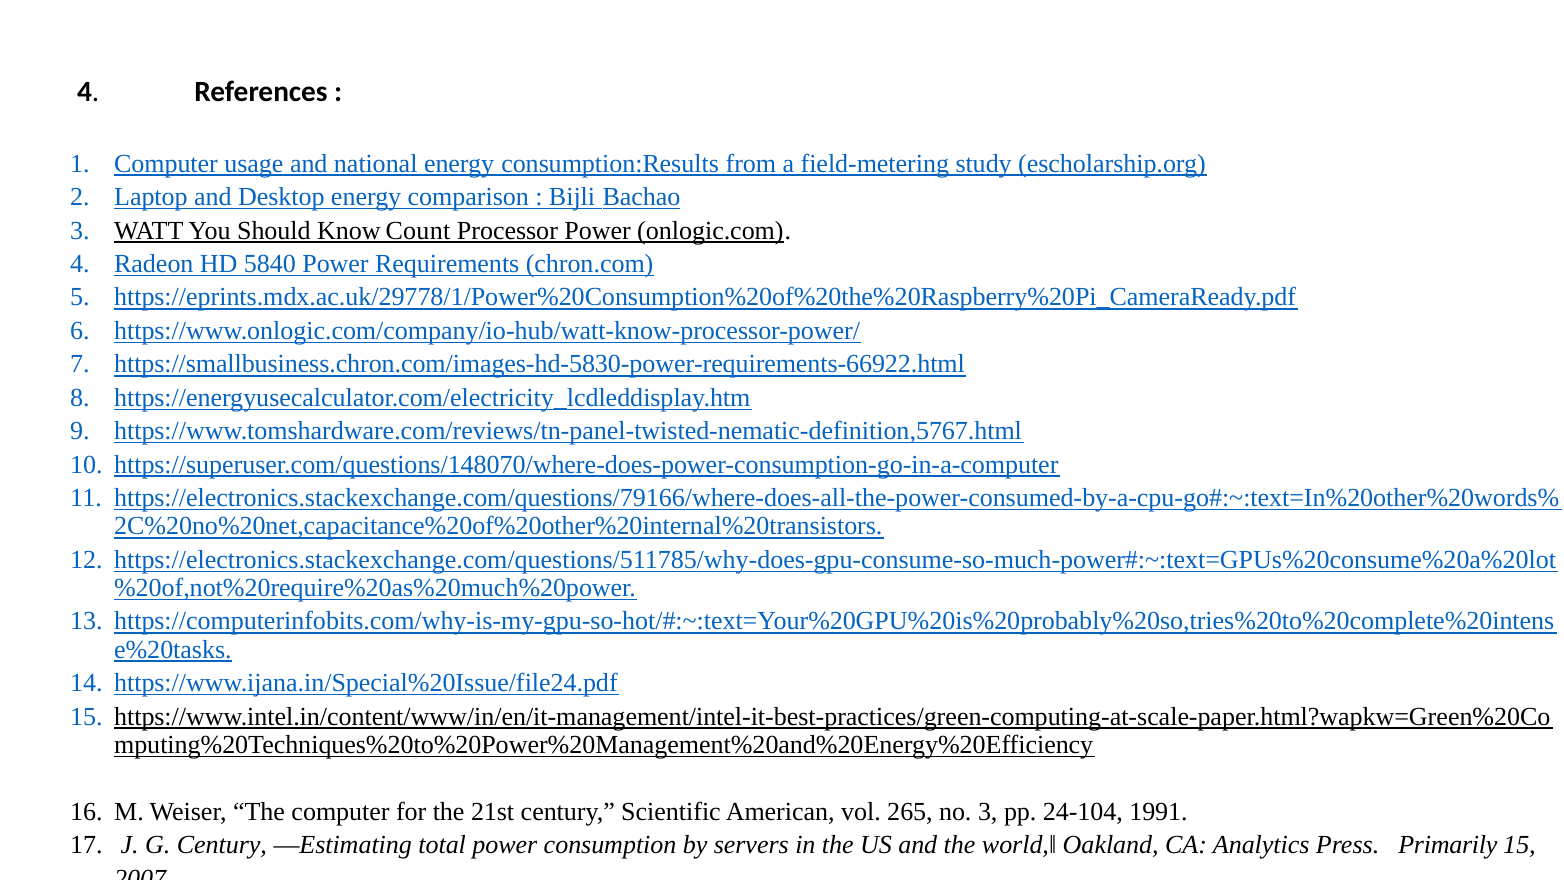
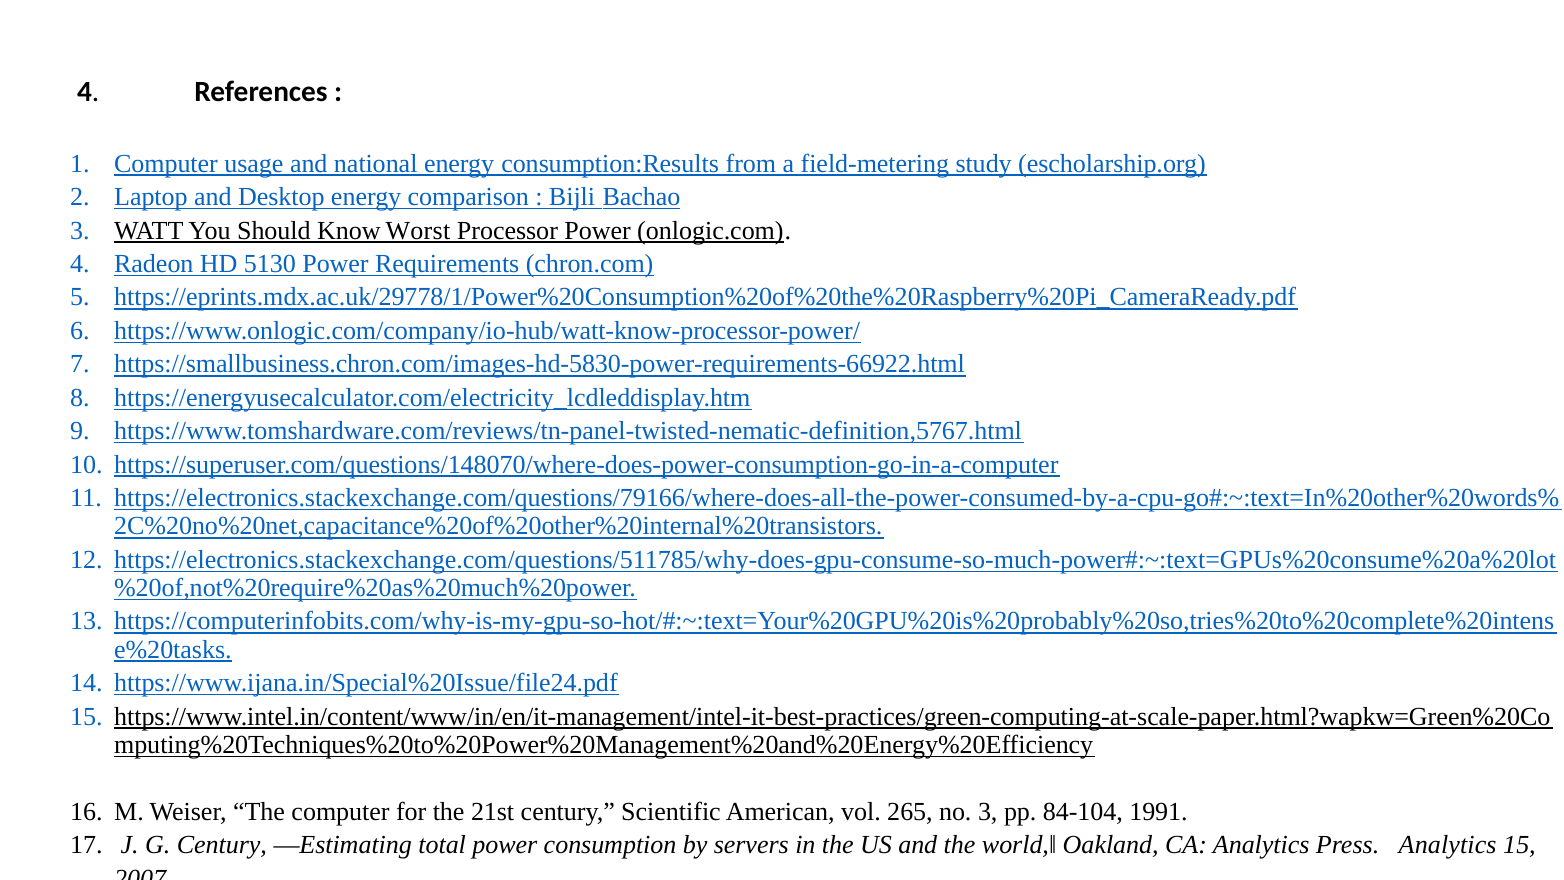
Count: Count -> Worst
5840: 5840 -> 5130
24-104: 24-104 -> 84-104
Press Primarily: Primarily -> Analytics
